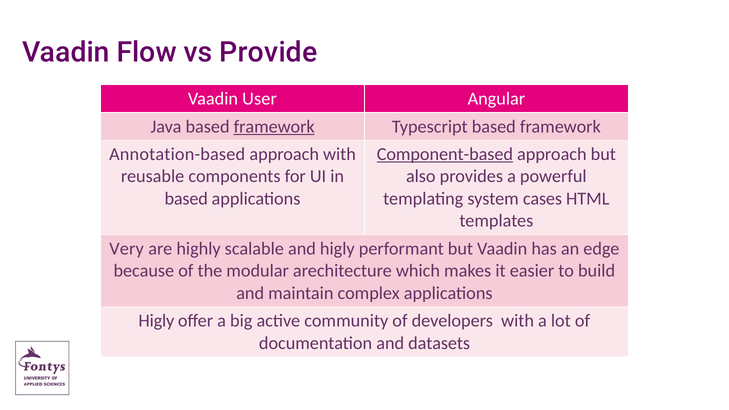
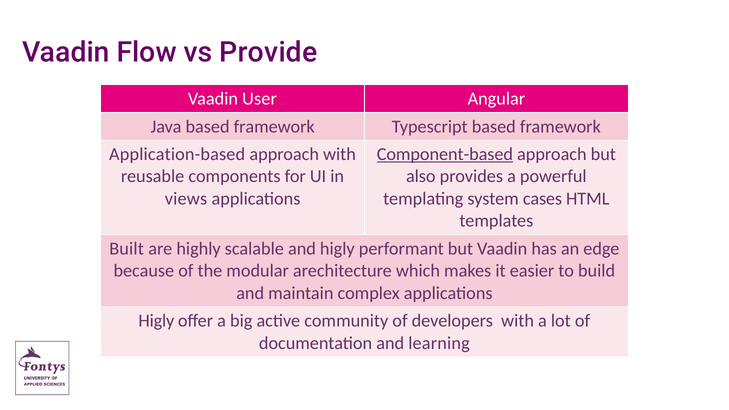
framework at (274, 127) underline: present -> none
Annotation-based: Annotation-based -> Application-based
based at (186, 199): based -> views
Very: Very -> Built
datasets: datasets -> learning
